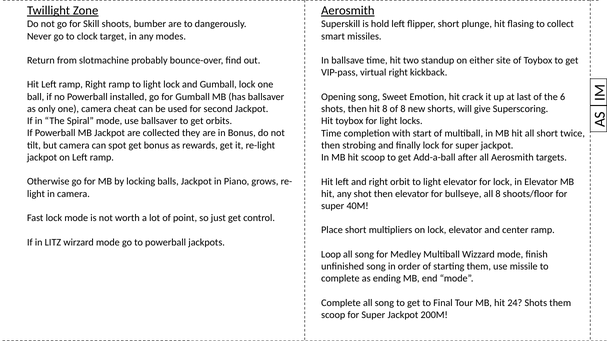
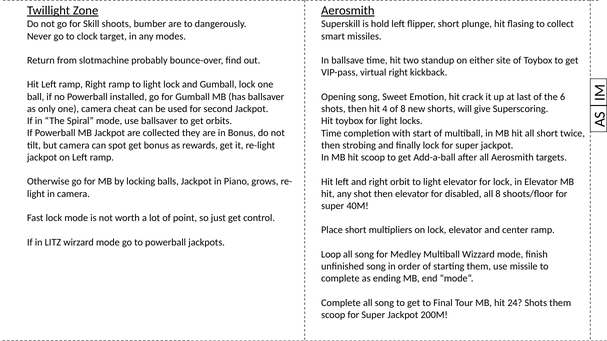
hit 8: 8 -> 4
bullseye: bullseye -> disabled
